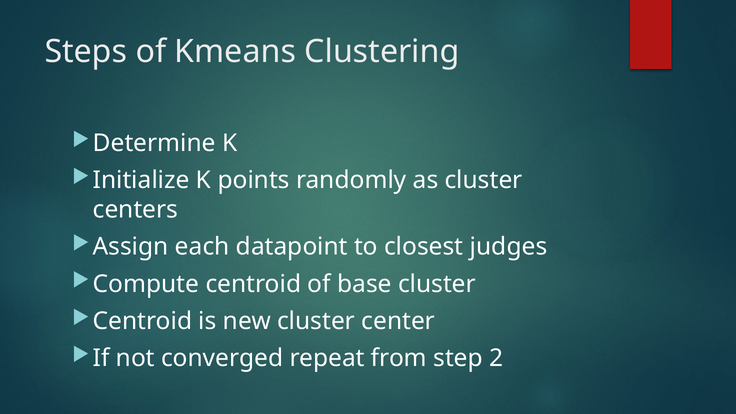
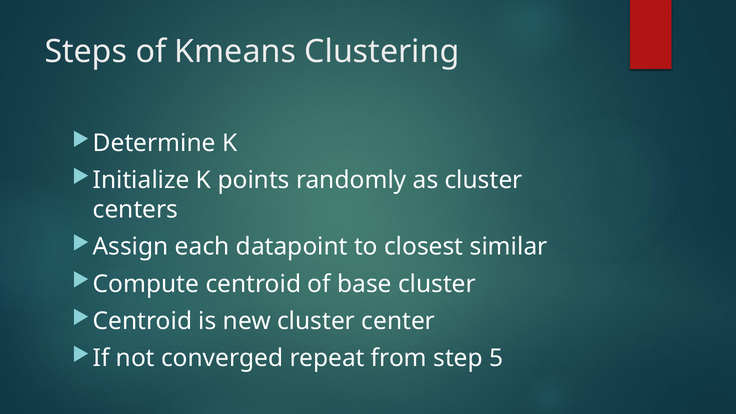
judges: judges -> similar
2: 2 -> 5
